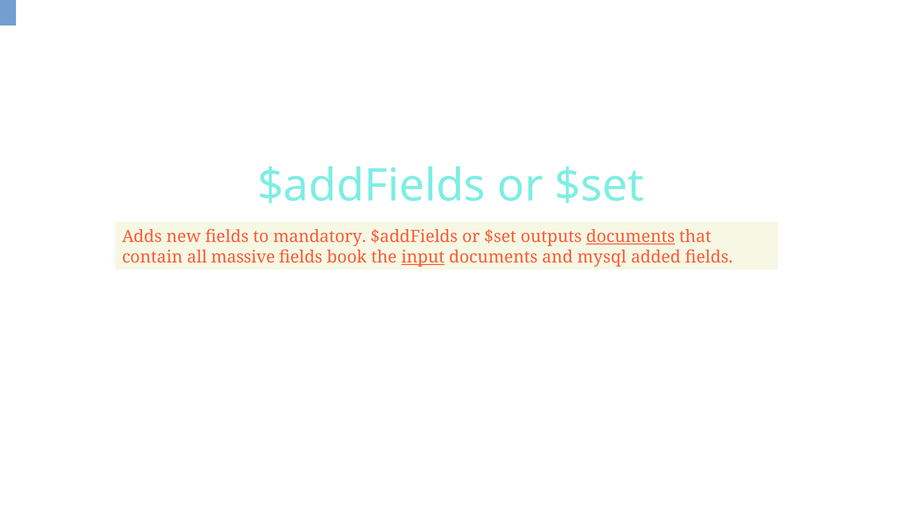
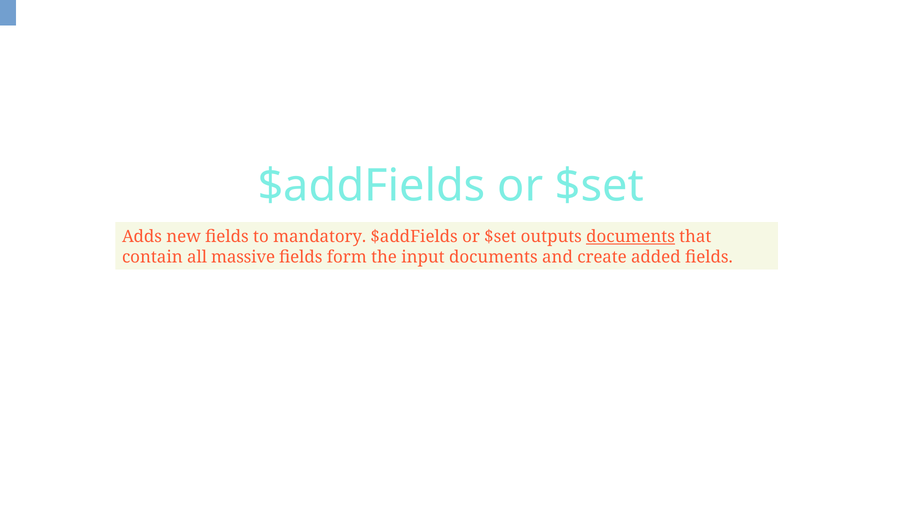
book: book -> form
input underline: present -> none
mysql: mysql -> create
